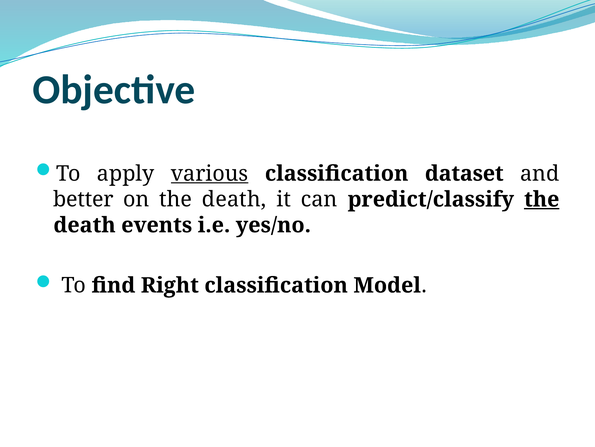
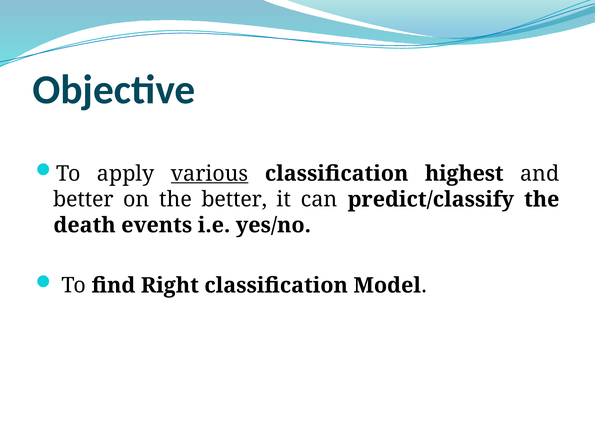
dataset: dataset -> highest
on the death: death -> better
the at (542, 199) underline: present -> none
